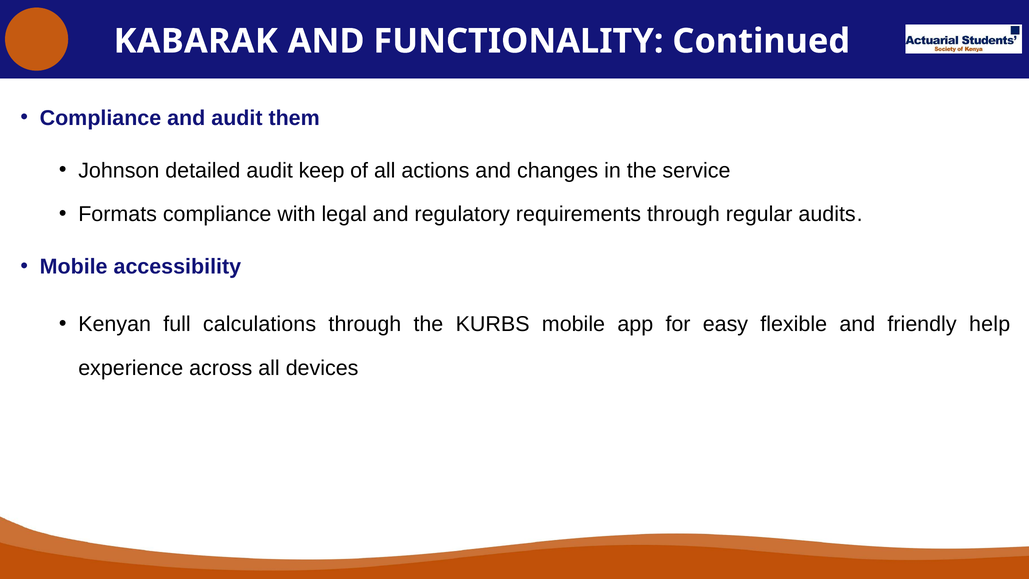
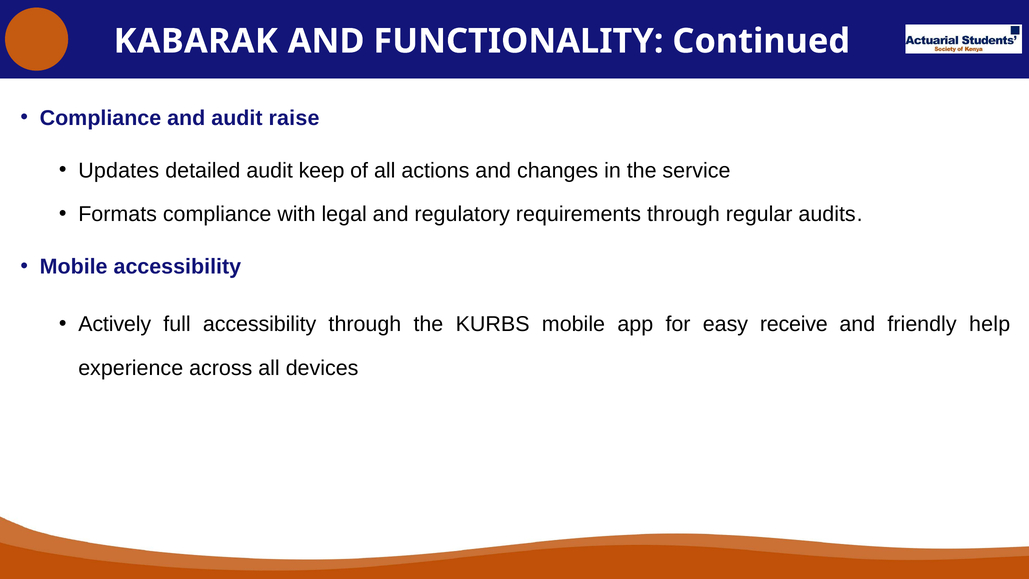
them: them -> raise
Johnson: Johnson -> Updates
Kenyan: Kenyan -> Actively
full calculations: calculations -> accessibility
flexible: flexible -> receive
